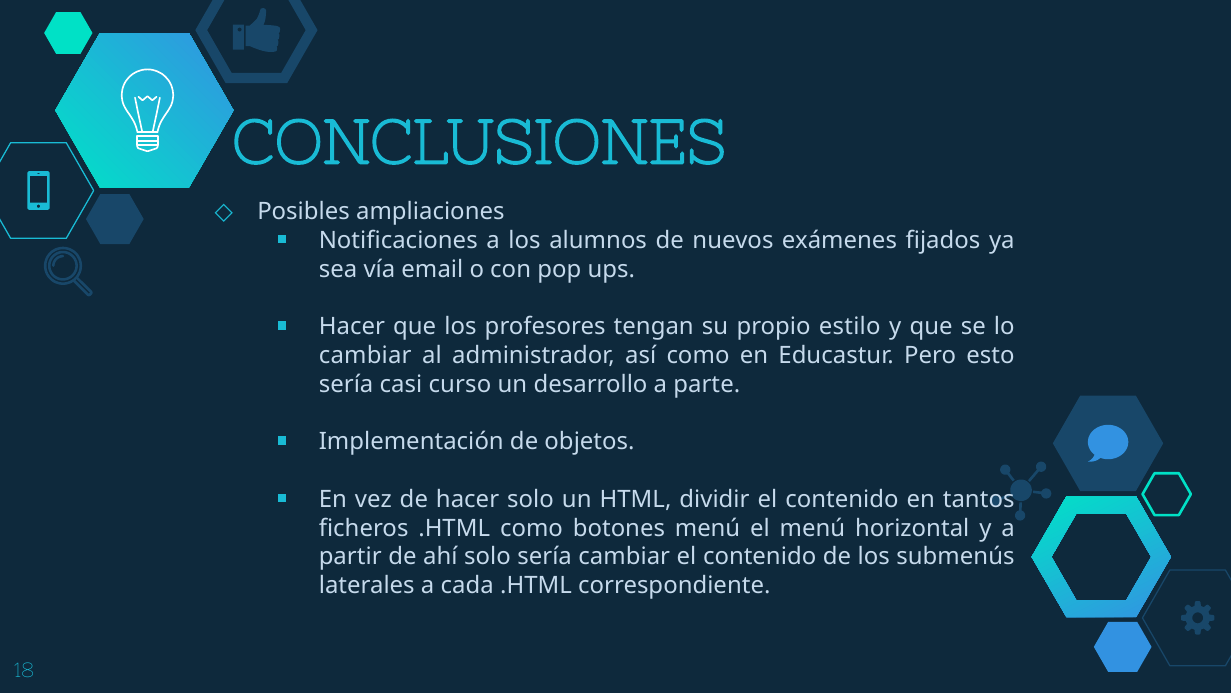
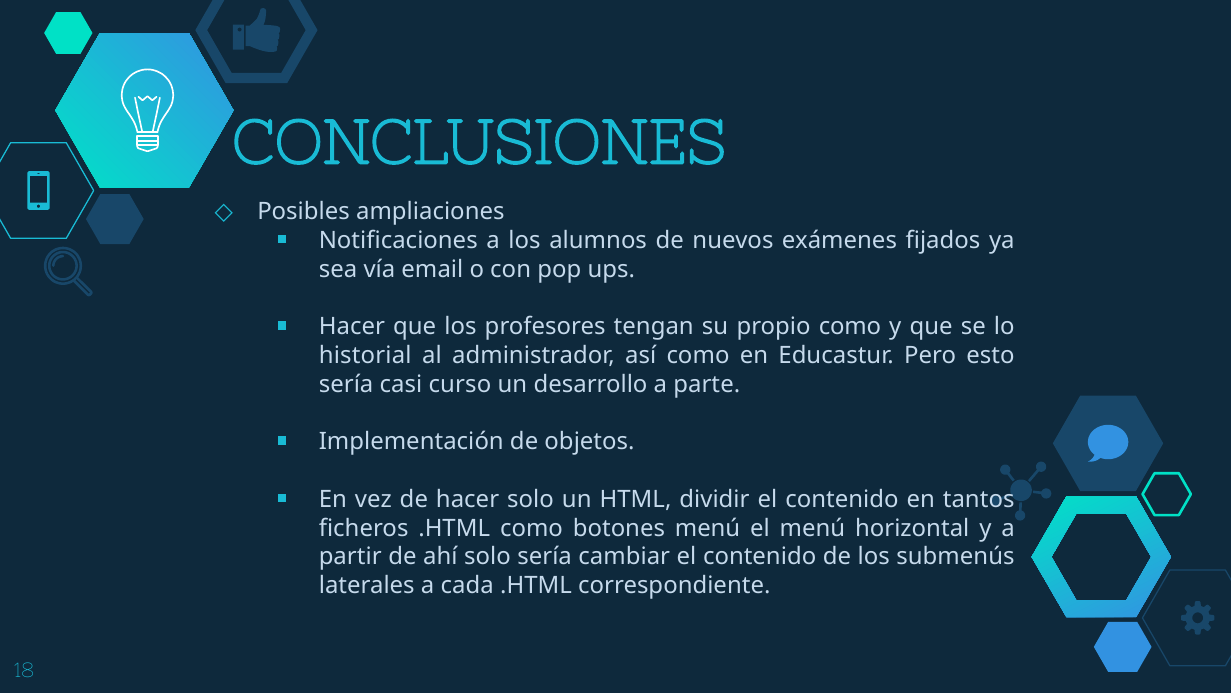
propio estilo: estilo -> como
cambiar at (365, 355): cambiar -> historial
